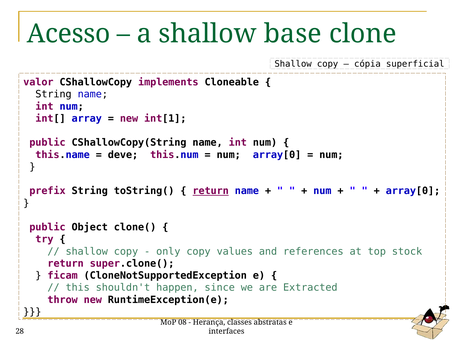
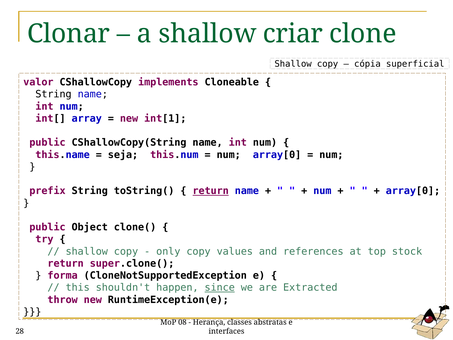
Acesso: Acesso -> Clonar
base: base -> criar
deve: deve -> seja
ficam: ficam -> forma
since underline: none -> present
